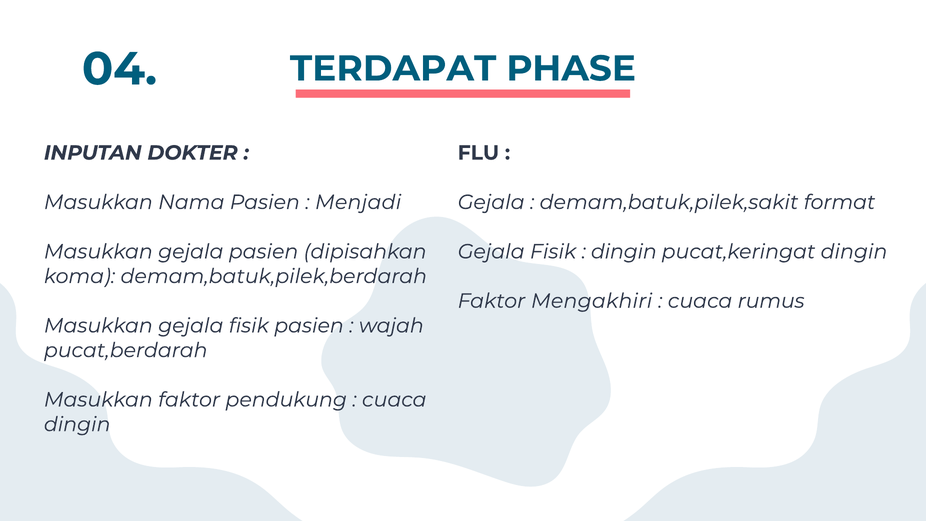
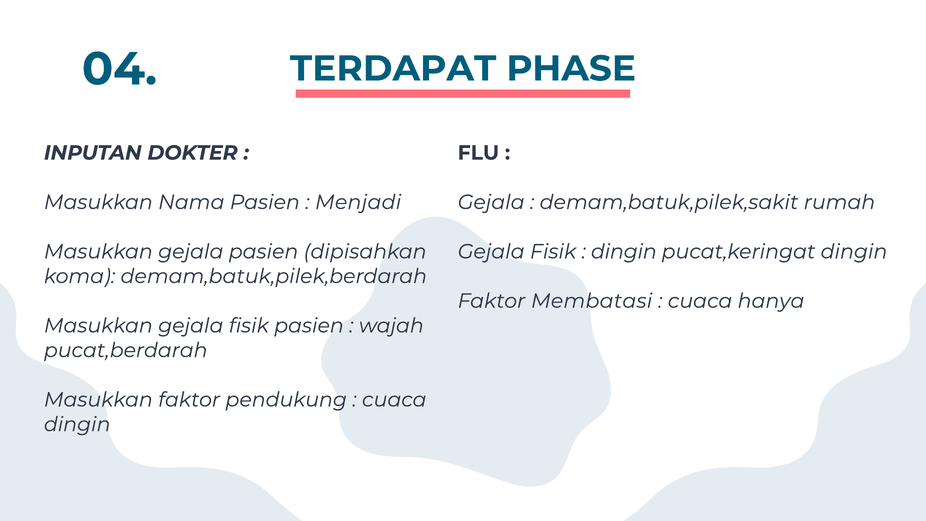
format: format -> rumah
Mengakhiri: Mengakhiri -> Membatasi
rumus: rumus -> hanya
